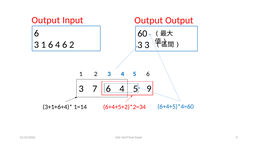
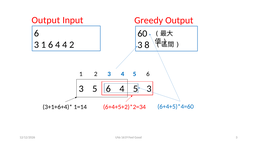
Input Output: Output -> Greedy
4 6: 6 -> 4
3 at (147, 45): 3 -> 8
3 7: 7 -> 5
5 9: 9 -> 3
